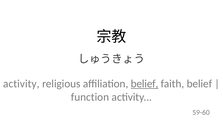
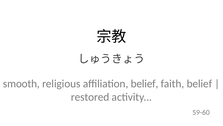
activity at (21, 83): activity -> smooth
belief at (145, 83) underline: present -> none
function: function -> restored
